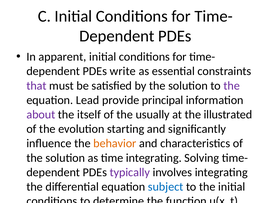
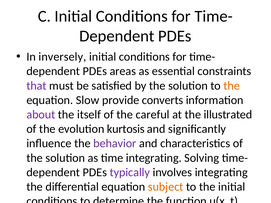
apparent: apparent -> inversely
write: write -> areas
the at (232, 86) colour: purple -> orange
Lead: Lead -> Slow
principal: principal -> converts
usually: usually -> careful
starting: starting -> kurtosis
behavior colour: orange -> purple
subject colour: blue -> orange
